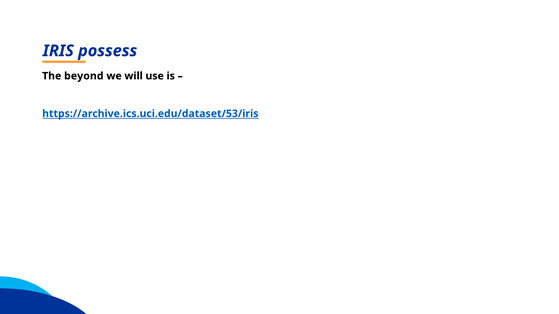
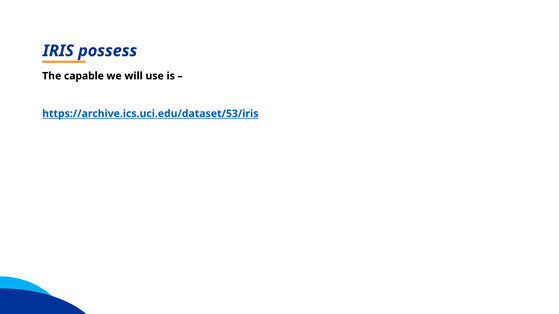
beyond: beyond -> capable
